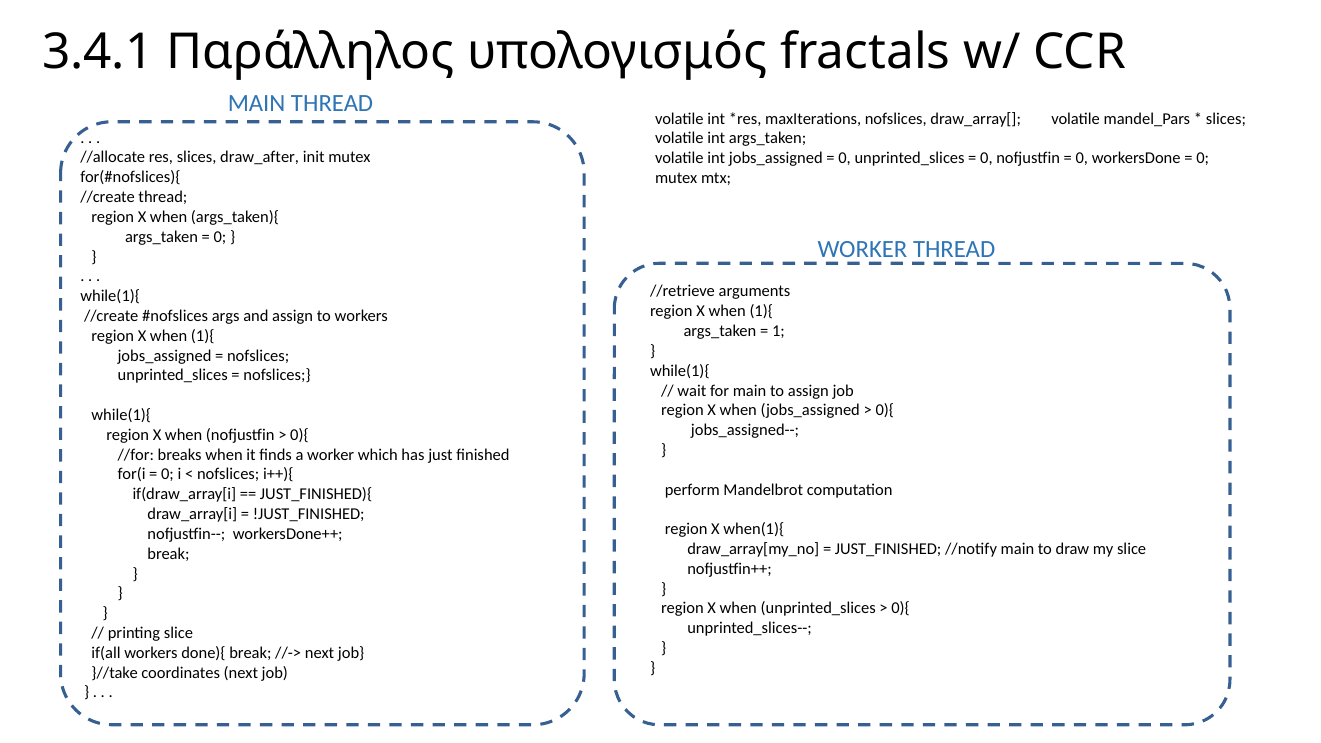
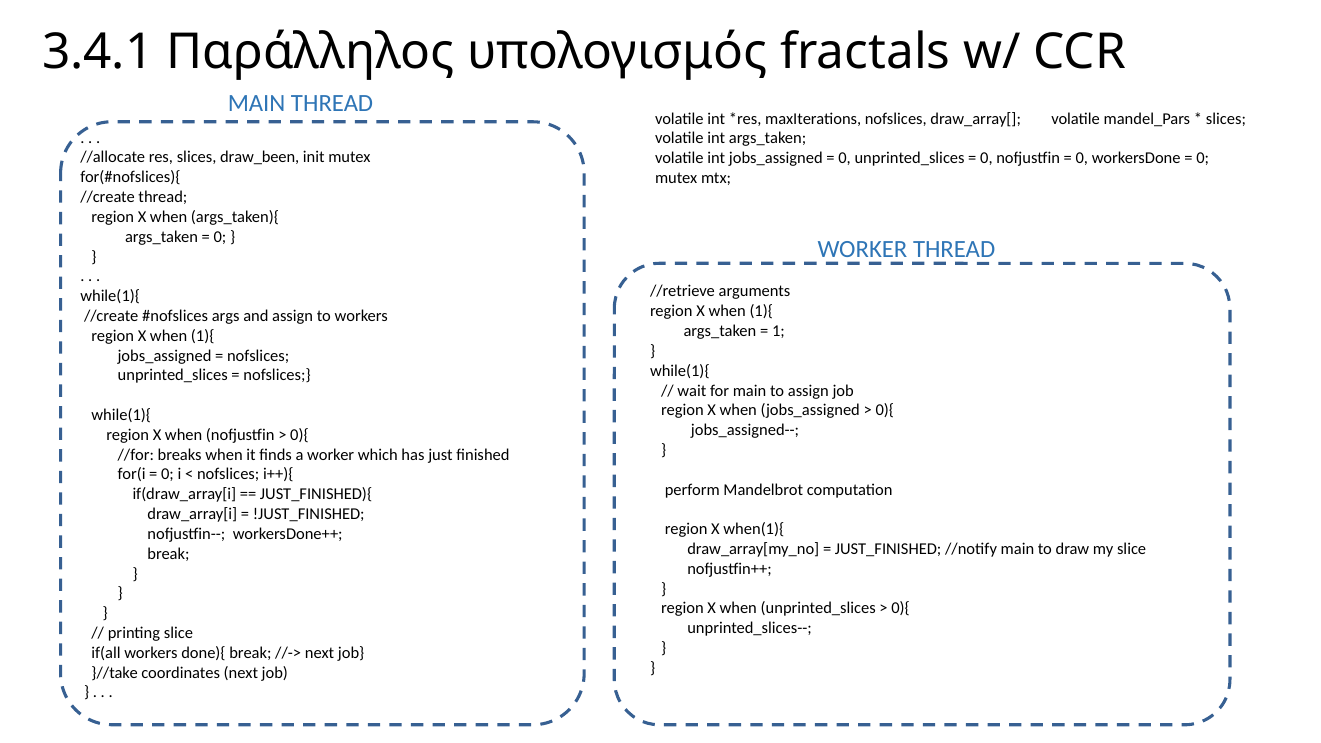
draw_after: draw_after -> draw_been
